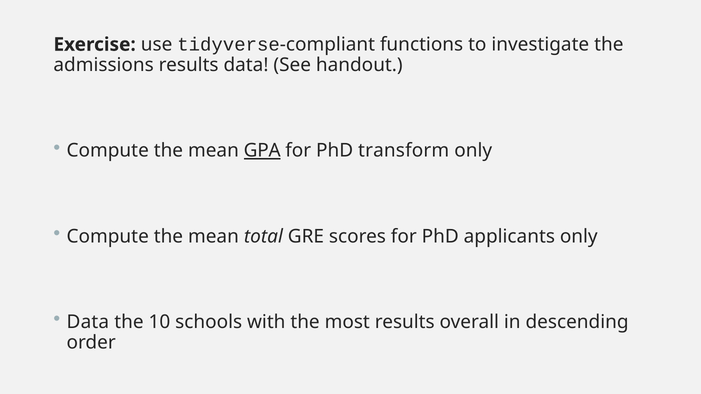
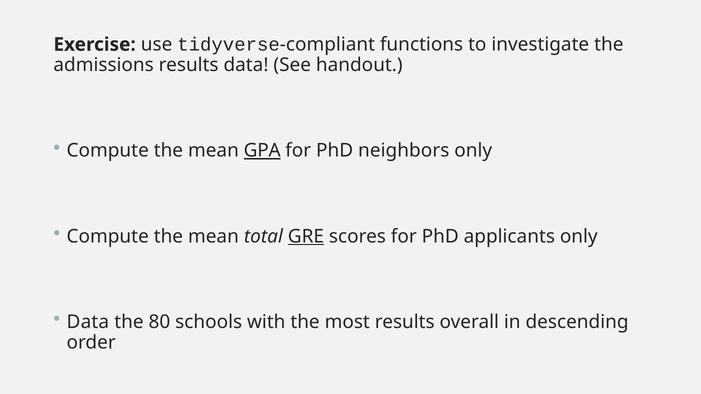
transform: transform -> neighbors
GRE underline: none -> present
10: 10 -> 80
